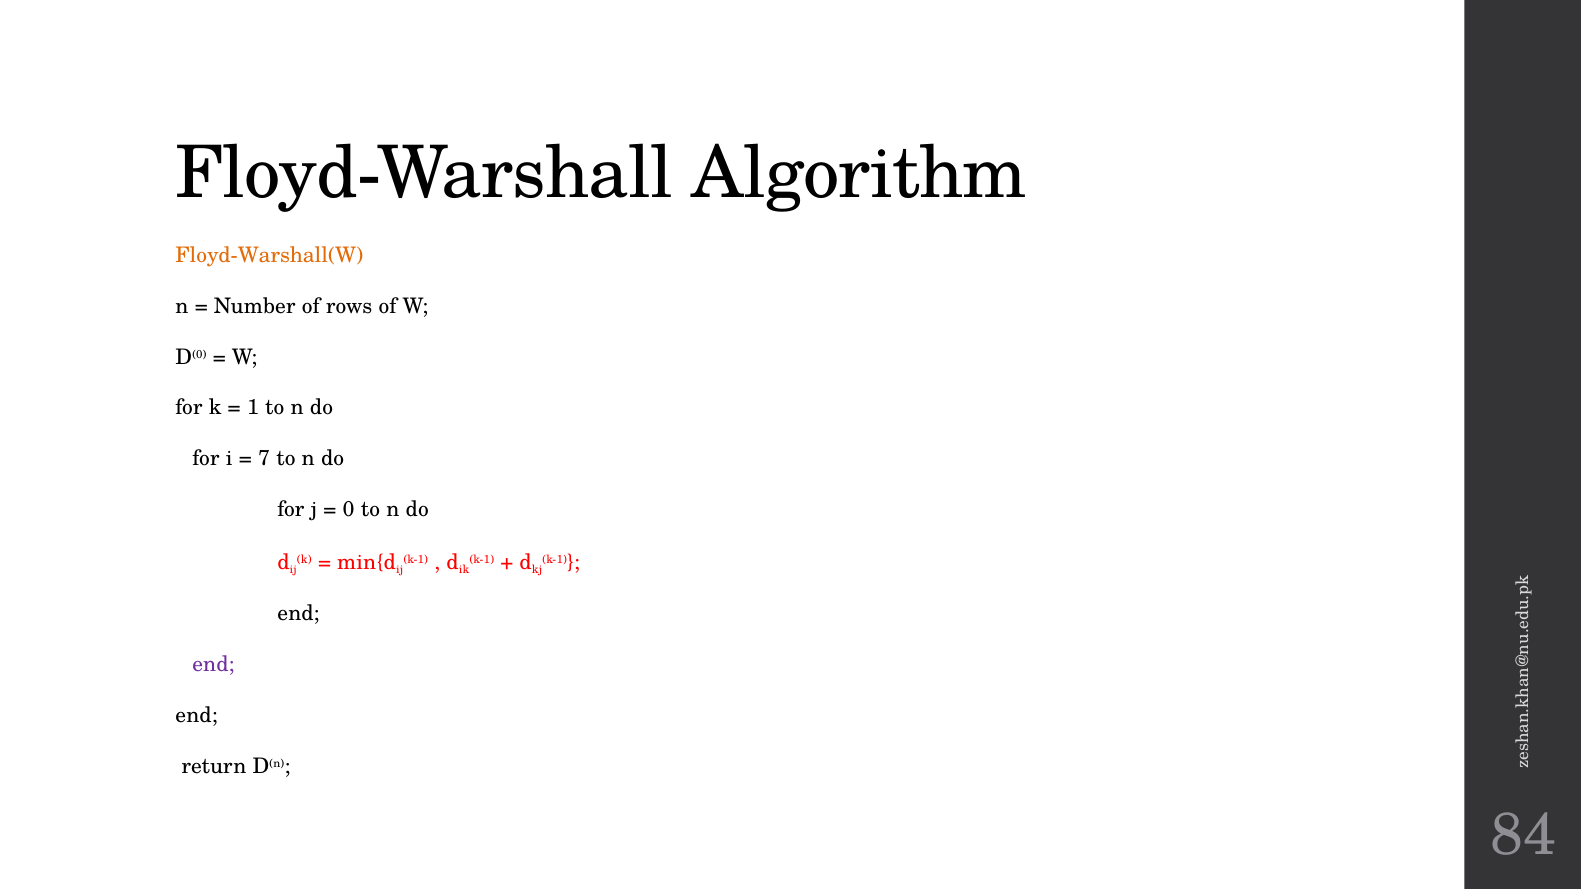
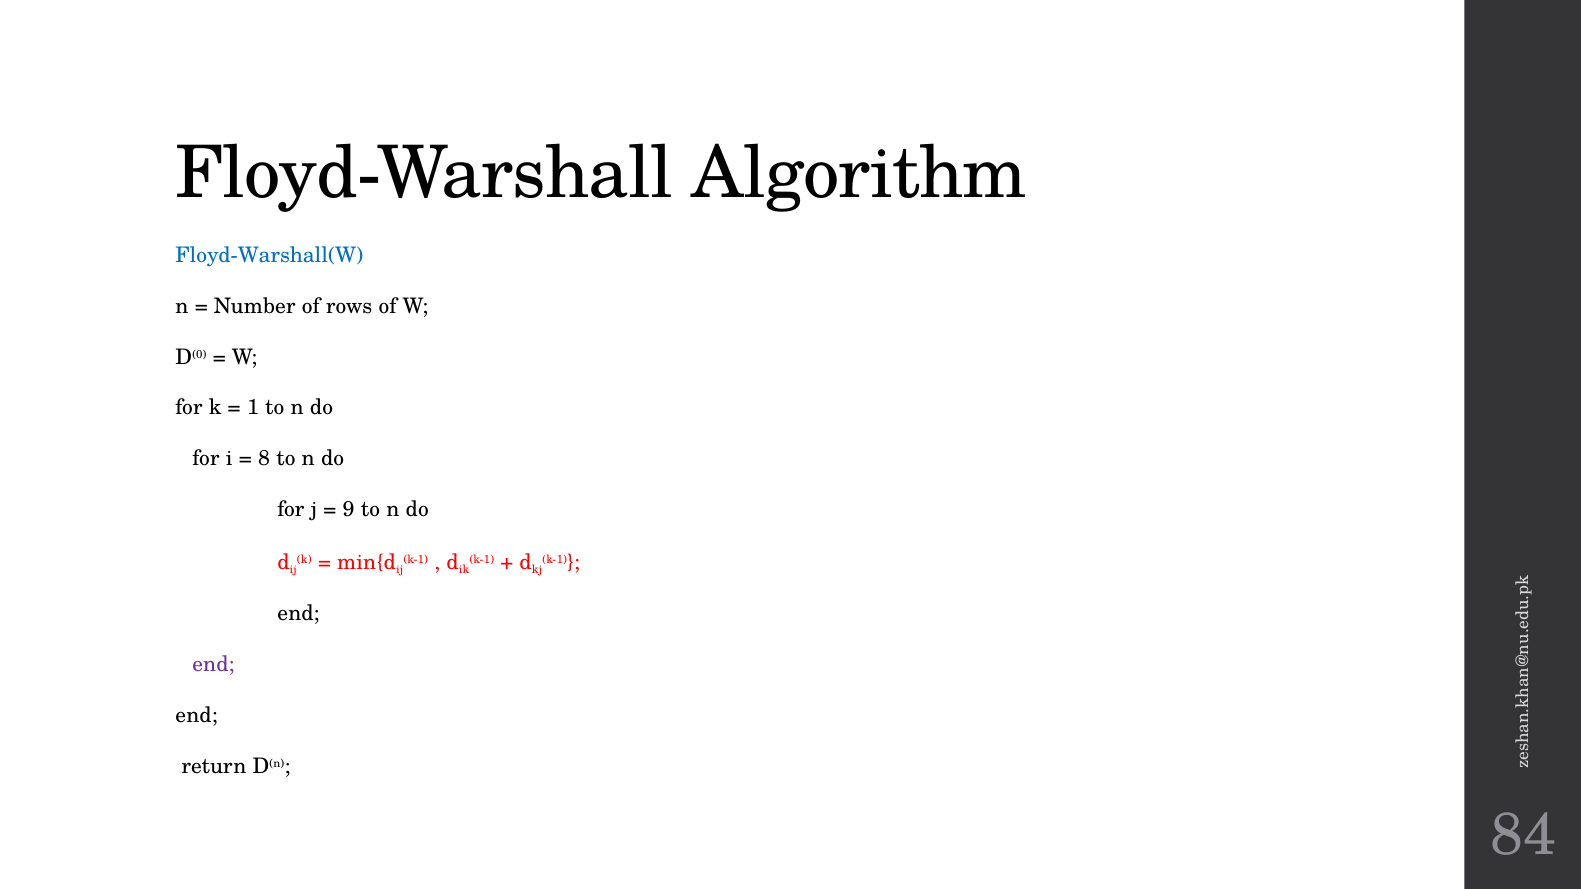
Floyd-Warshall(W colour: orange -> blue
7: 7 -> 8
0: 0 -> 9
